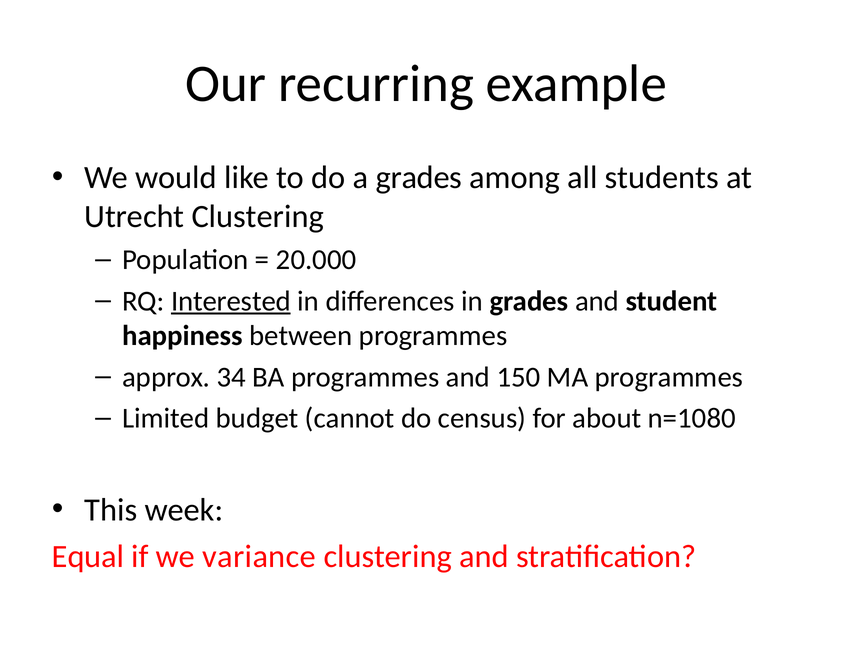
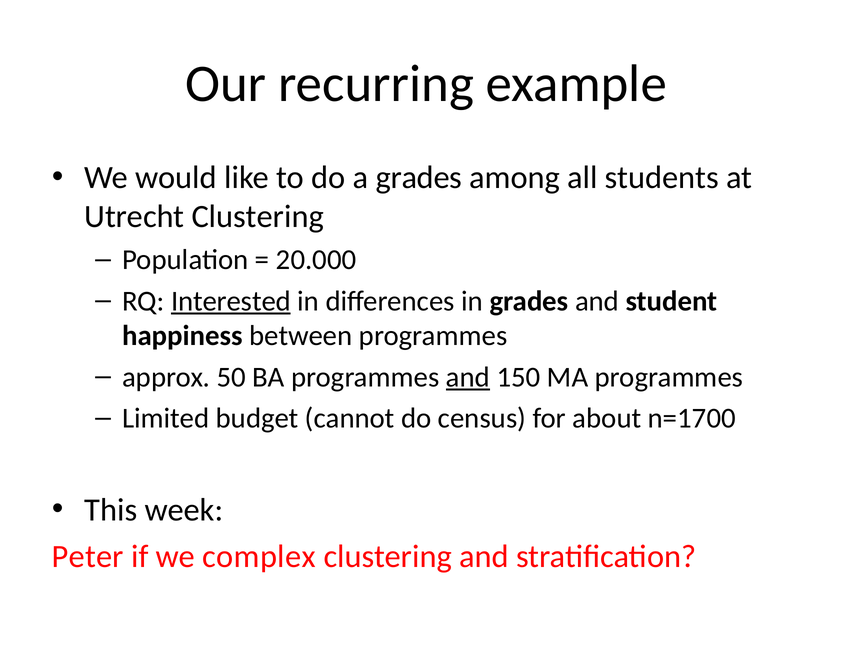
34: 34 -> 50
and at (468, 377) underline: none -> present
n=1080: n=1080 -> n=1700
Equal: Equal -> Peter
variance: variance -> complex
